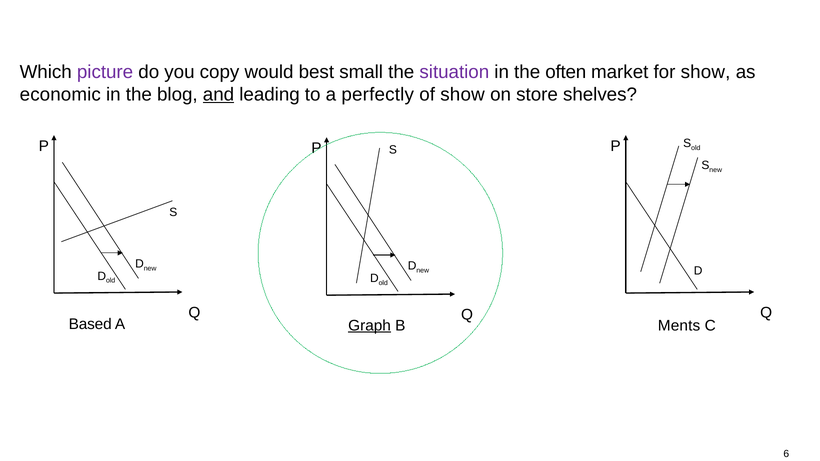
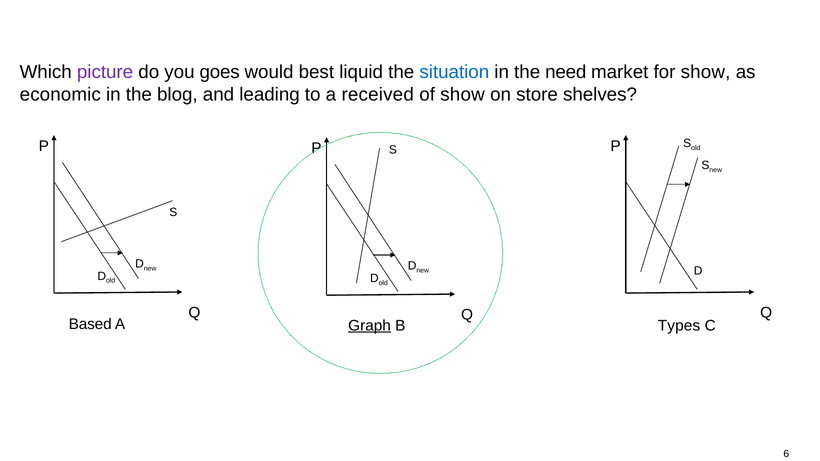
copy: copy -> goes
small: small -> liquid
situation colour: purple -> blue
often: often -> need
and underline: present -> none
perfectly: perfectly -> received
Ments: Ments -> Types
